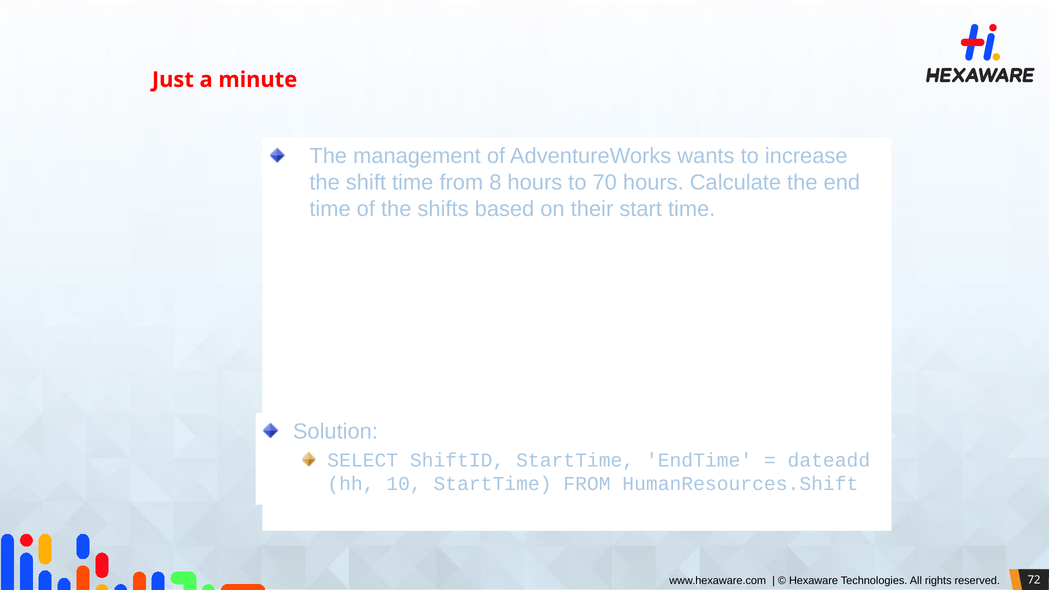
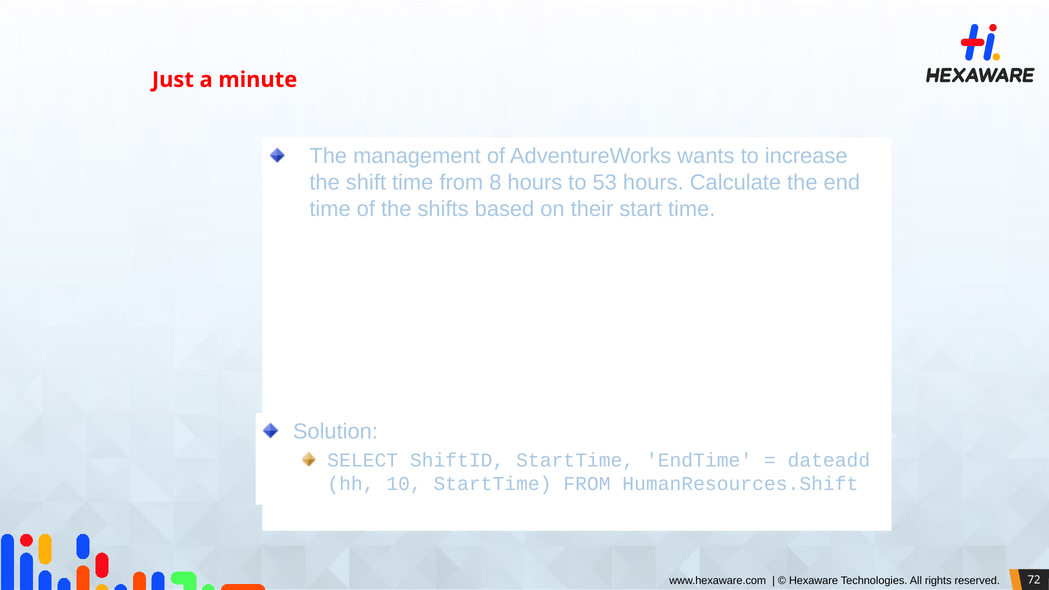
70: 70 -> 53
